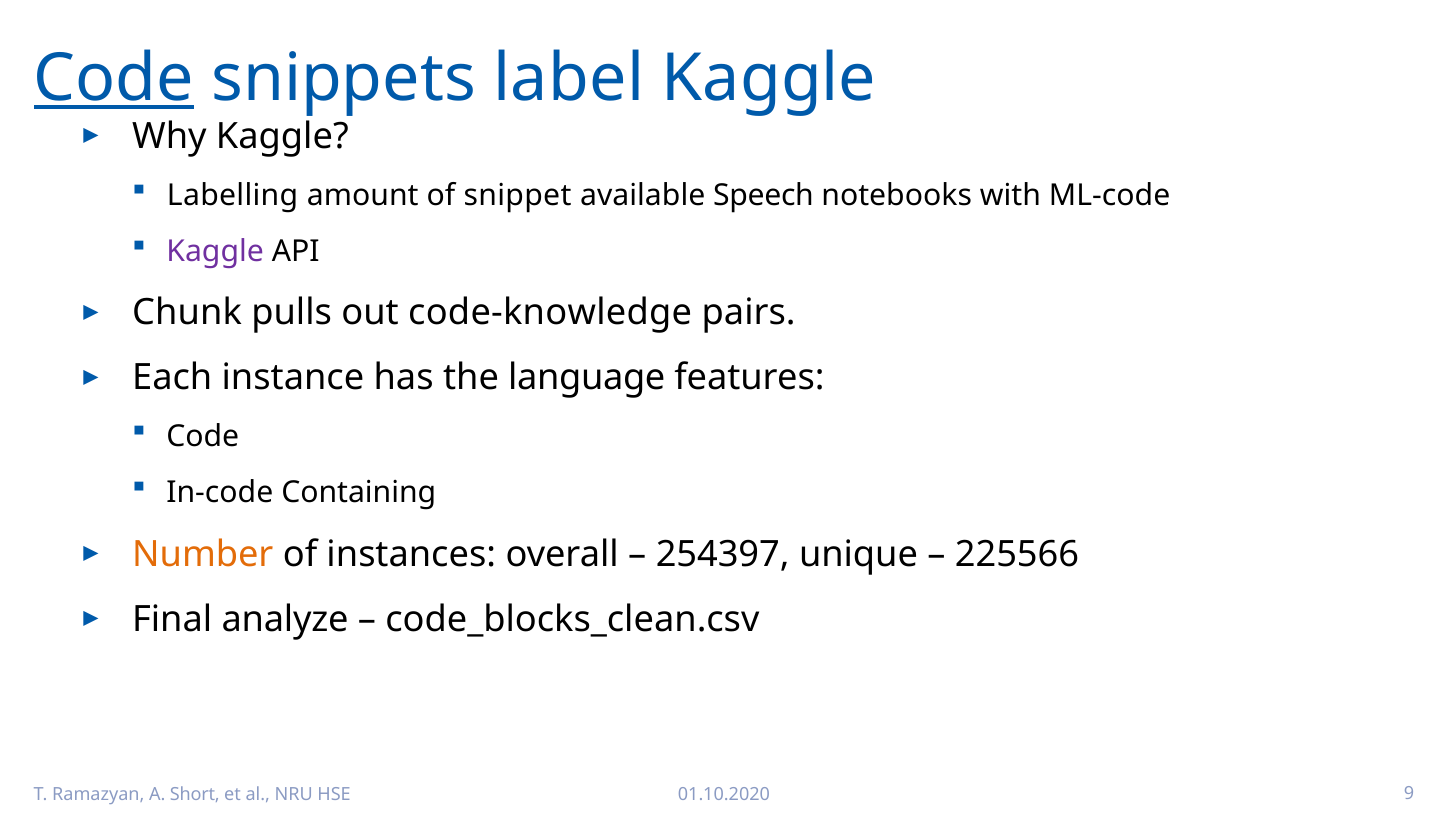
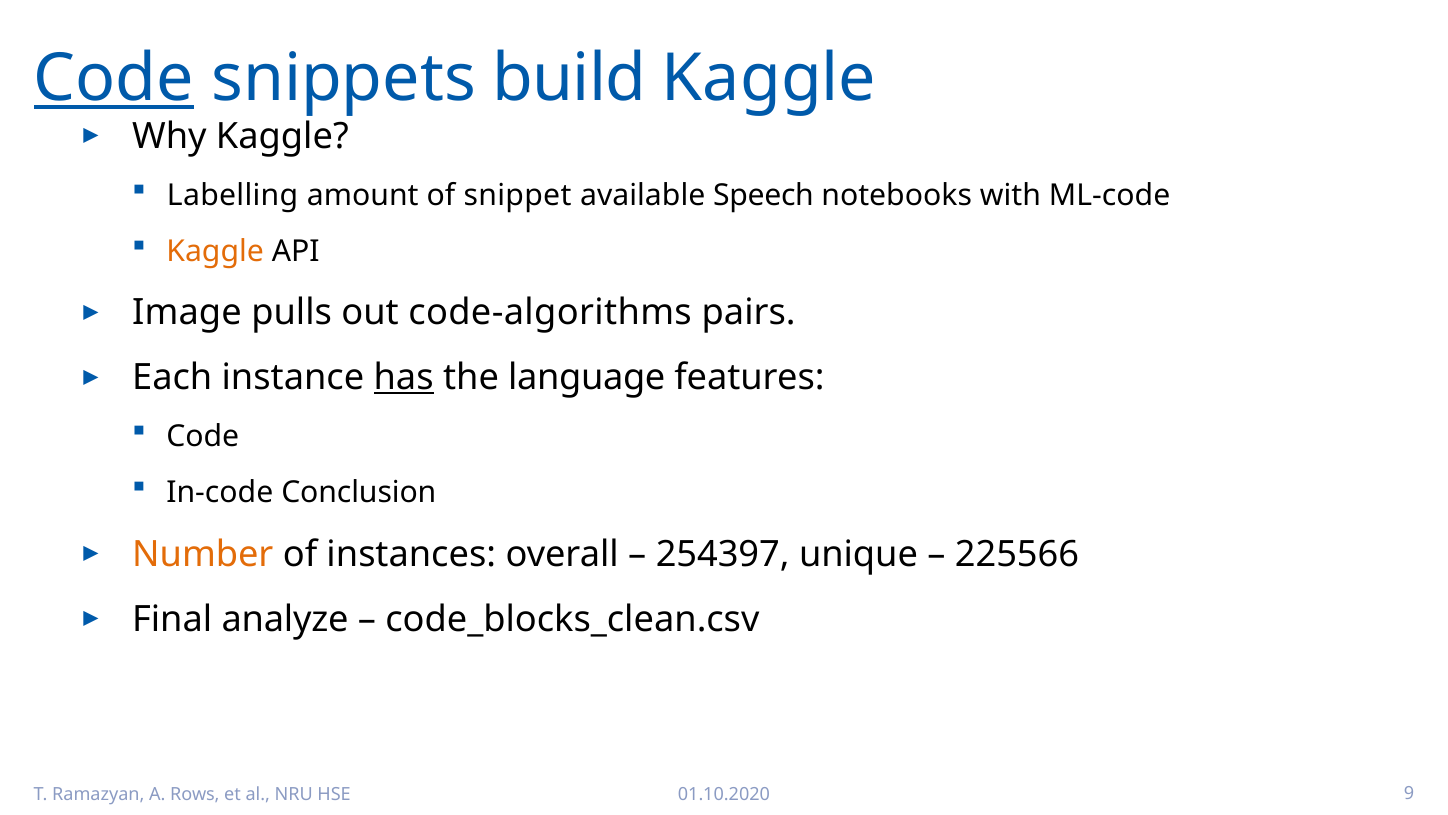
label: label -> build
Kaggle at (215, 251) colour: purple -> orange
Chunk: Chunk -> Image
code-knowledge: code-knowledge -> code-algorithms
has underline: none -> present
Containing: Containing -> Conclusion
Short: Short -> Rows
